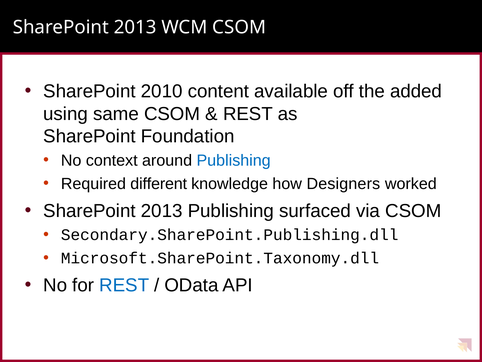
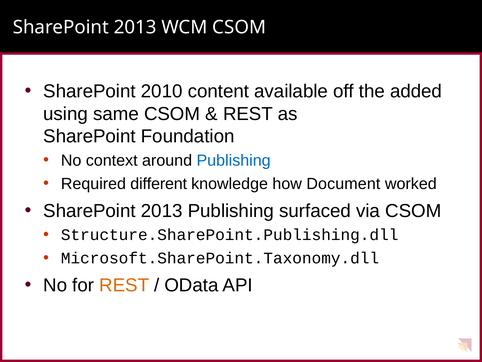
Designers: Designers -> Document
Secondary.SharePoint.Publishing.dll: Secondary.SharePoint.Publishing.dll -> Structure.SharePoint.Publishing.dll
REST at (124, 285) colour: blue -> orange
